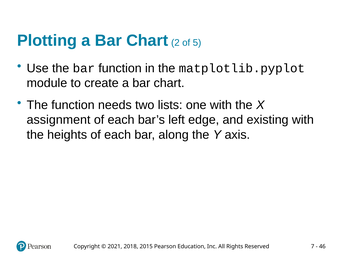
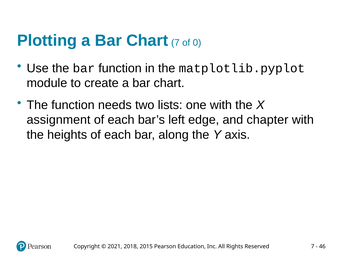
Chart 2: 2 -> 7
5: 5 -> 0
existing: existing -> chapter
